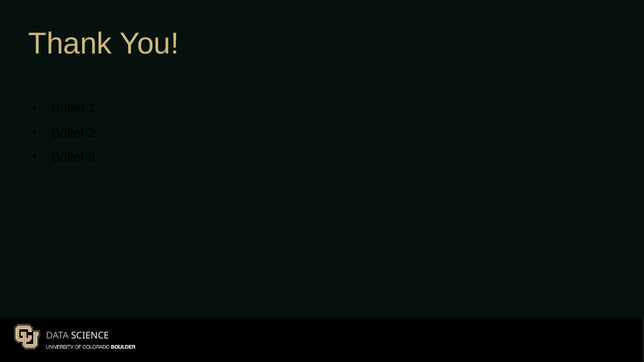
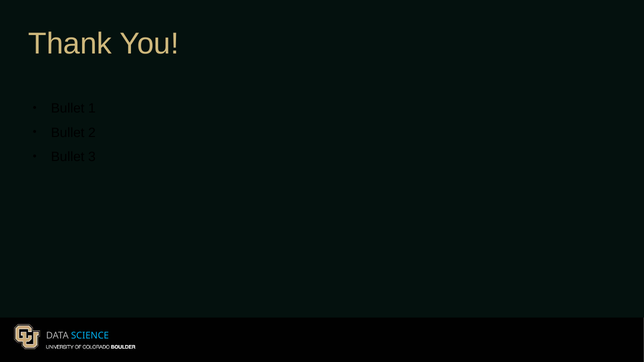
SCIENCE colour: white -> light blue
